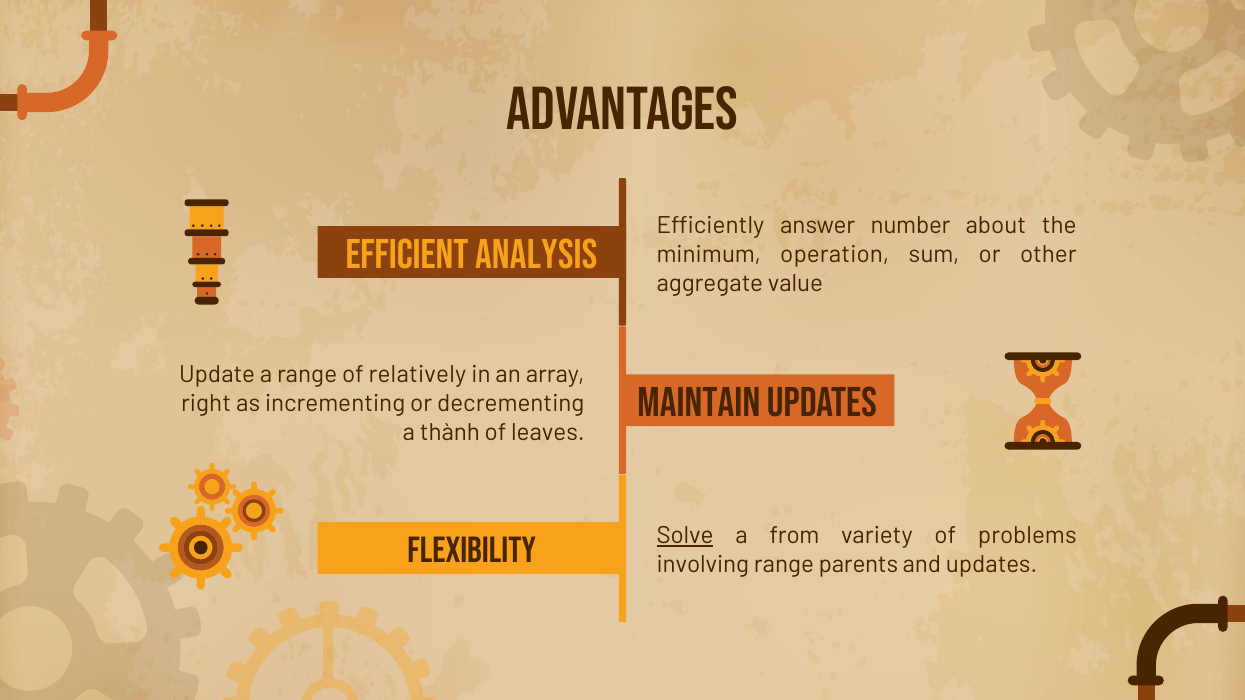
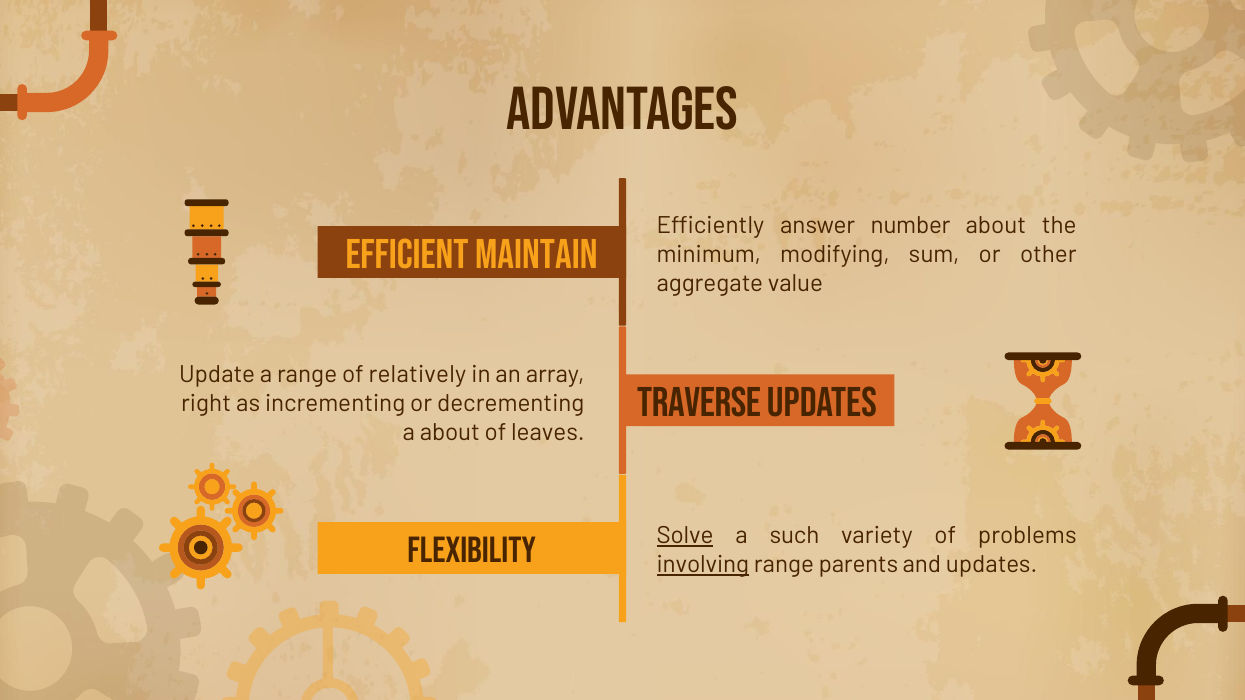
analysis: analysis -> maintain
operation: operation -> modifying
Maintain: Maintain -> Traverse
a thành: thành -> about
from: from -> such
involving underline: none -> present
